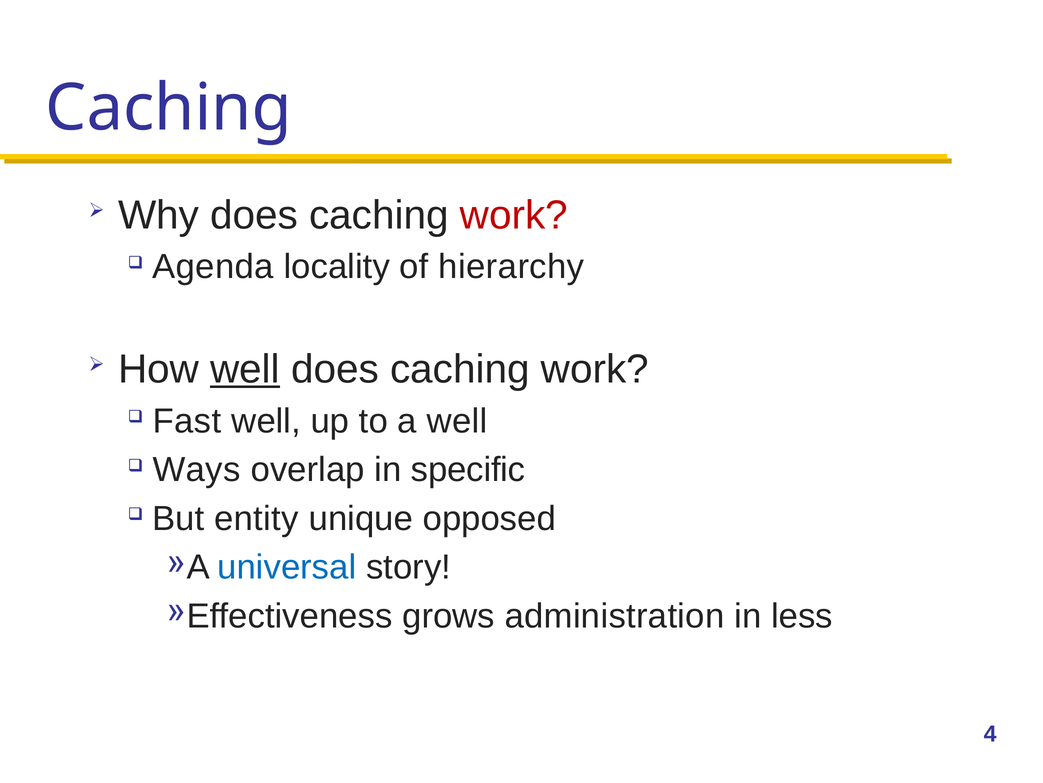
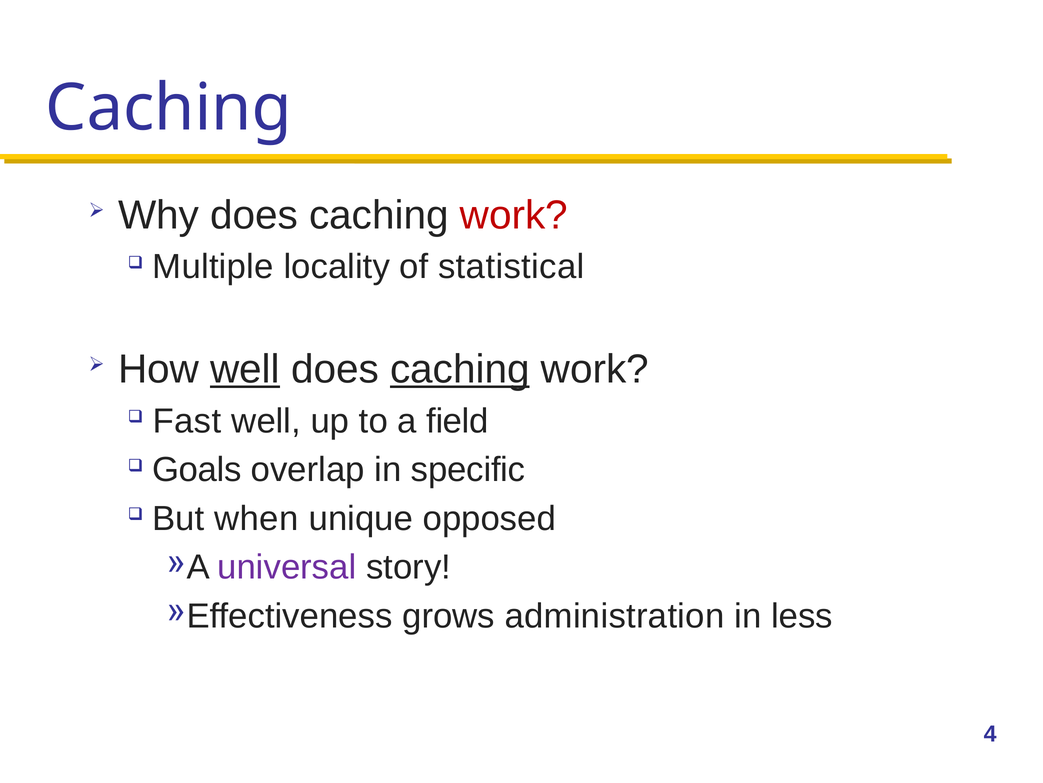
Agenda: Agenda -> Multiple
hierarchy: hierarchy -> statistical
caching at (460, 369) underline: none -> present
a well: well -> field
Ways: Ways -> Goals
entity: entity -> when
universal colour: blue -> purple
